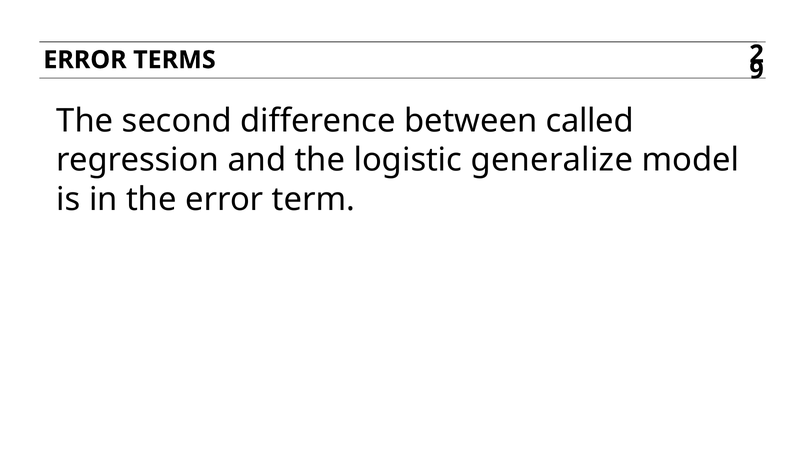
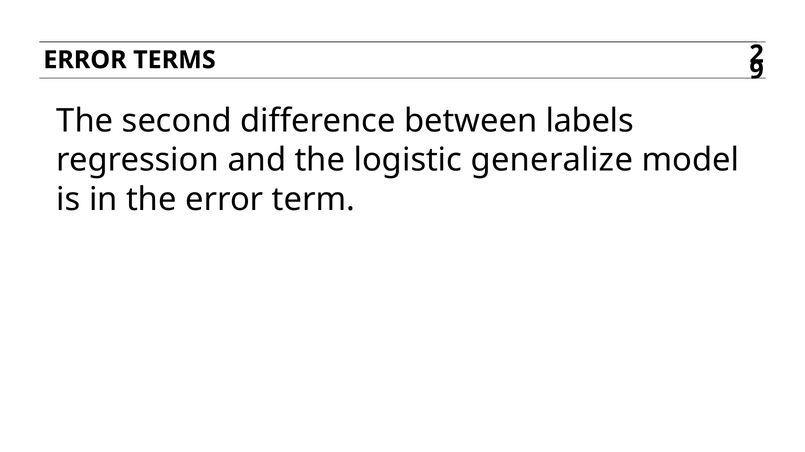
called: called -> labels
